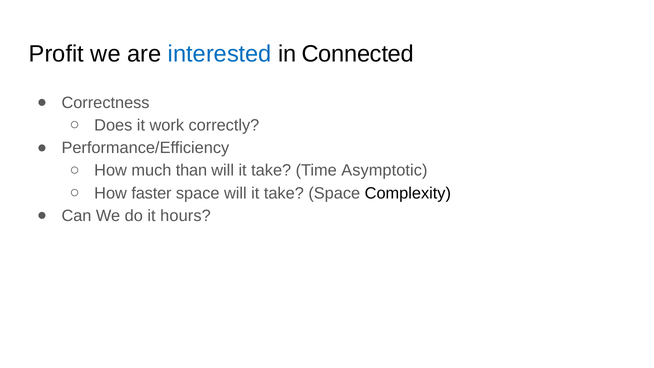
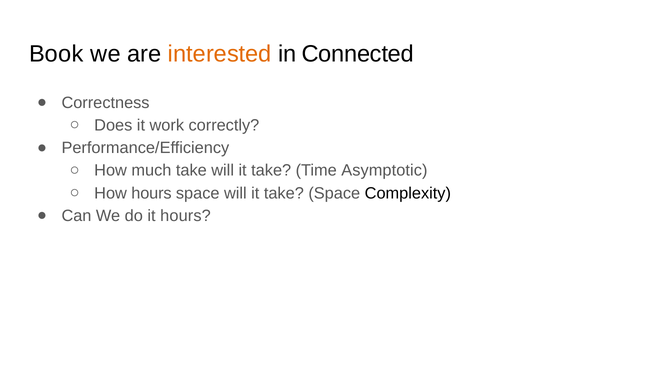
Profit: Profit -> Book
interested colour: blue -> orange
much than: than -> take
How faster: faster -> hours
